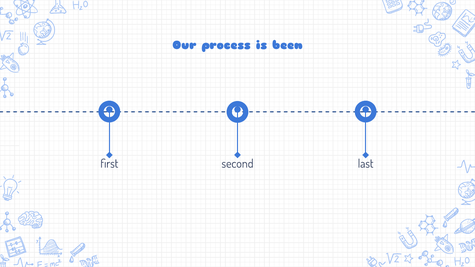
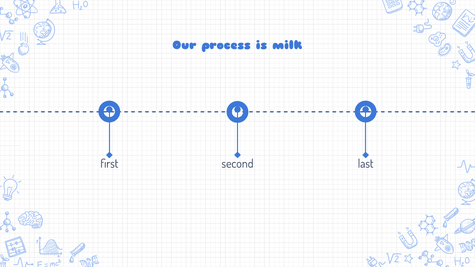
been: been -> milk
